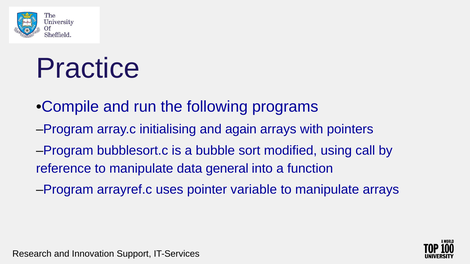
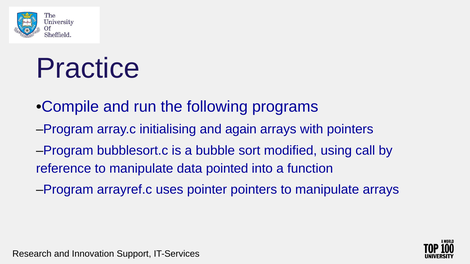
general: general -> pointed
pointer variable: variable -> pointers
